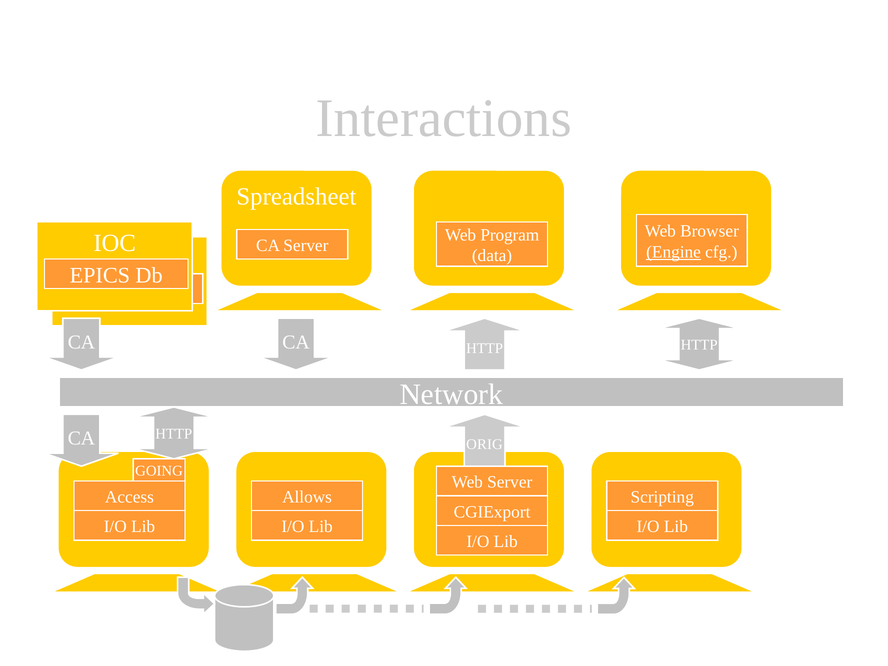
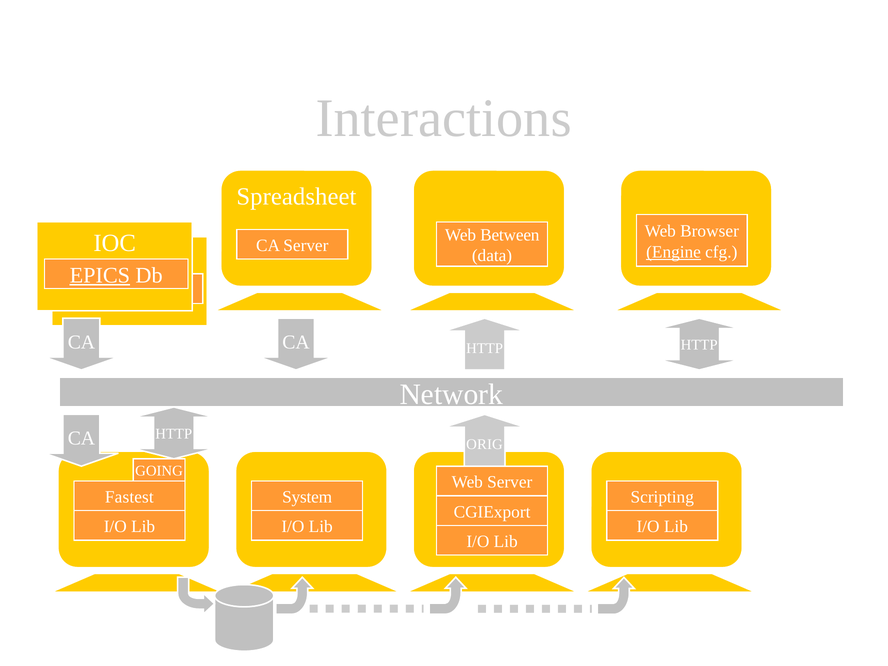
Program: Program -> Between
EPICS underline: none -> present
Access: Access -> Fastest
Allows: Allows -> System
